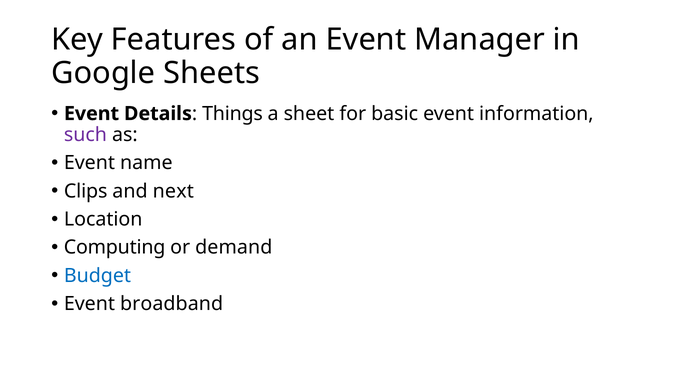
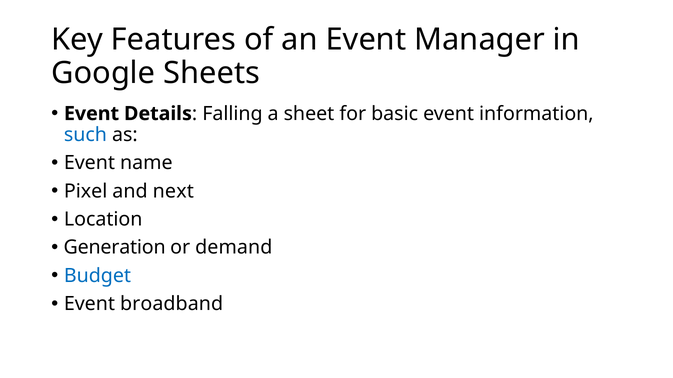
Things: Things -> Falling
such colour: purple -> blue
Clips: Clips -> Pixel
Computing: Computing -> Generation
